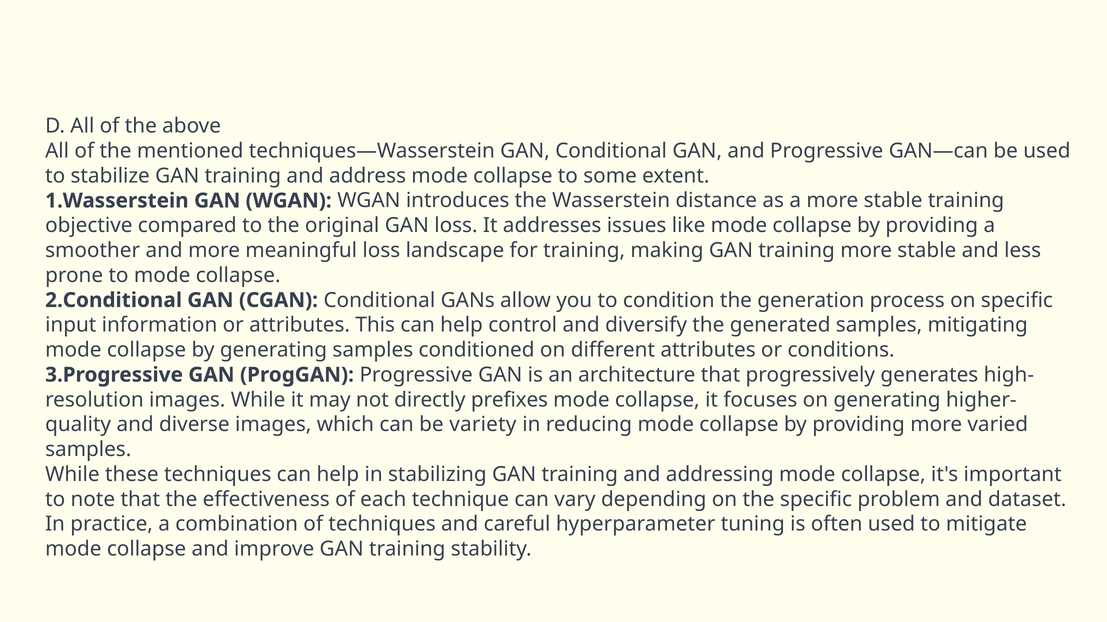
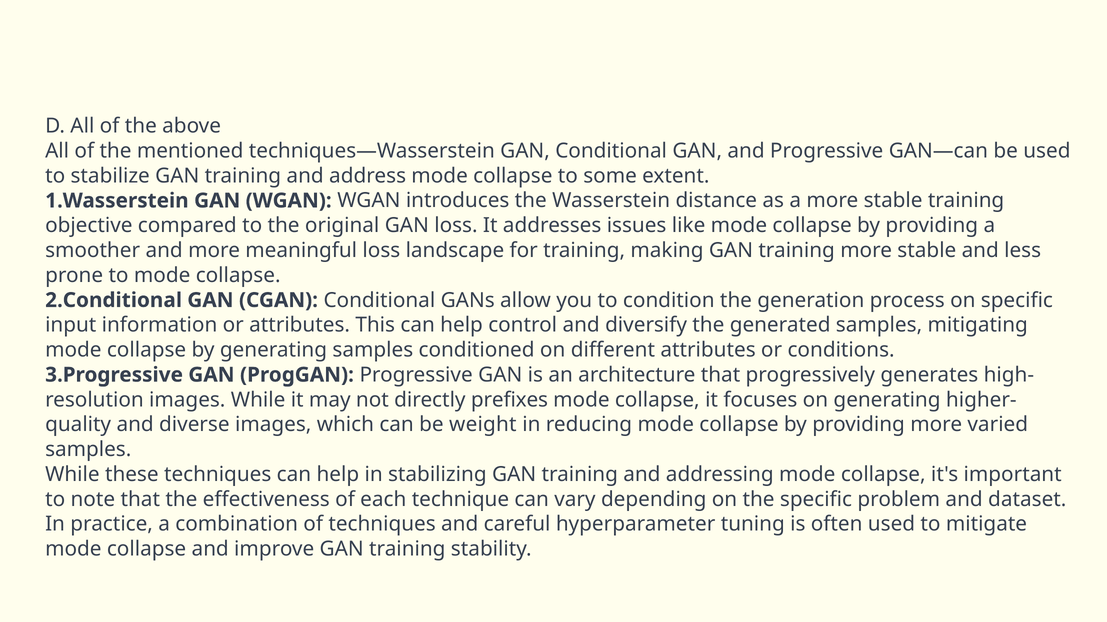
variety: variety -> weight
